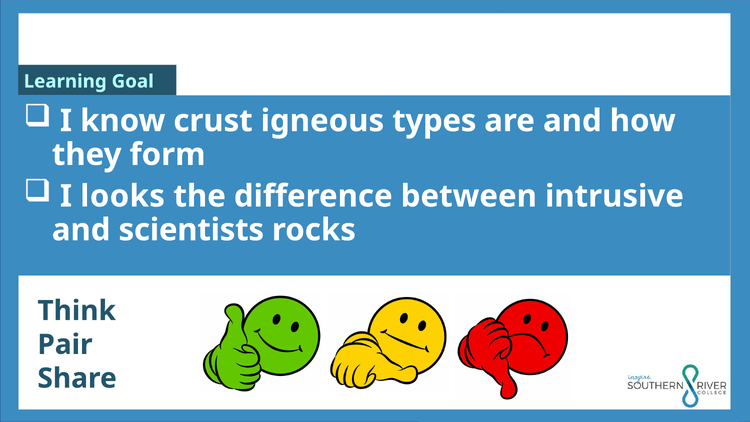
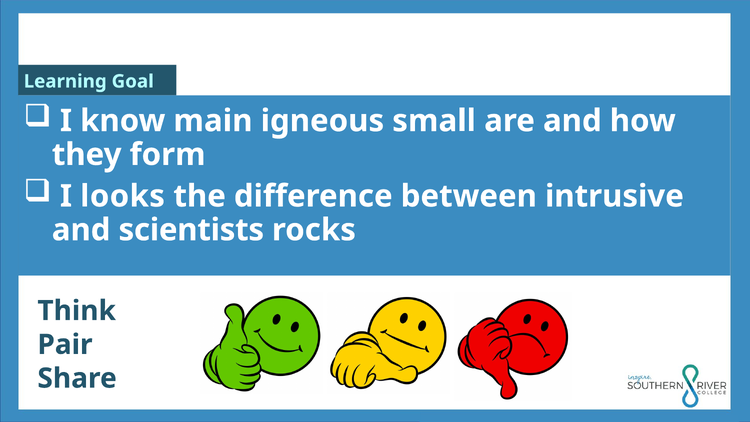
crust: crust -> main
types: types -> small
